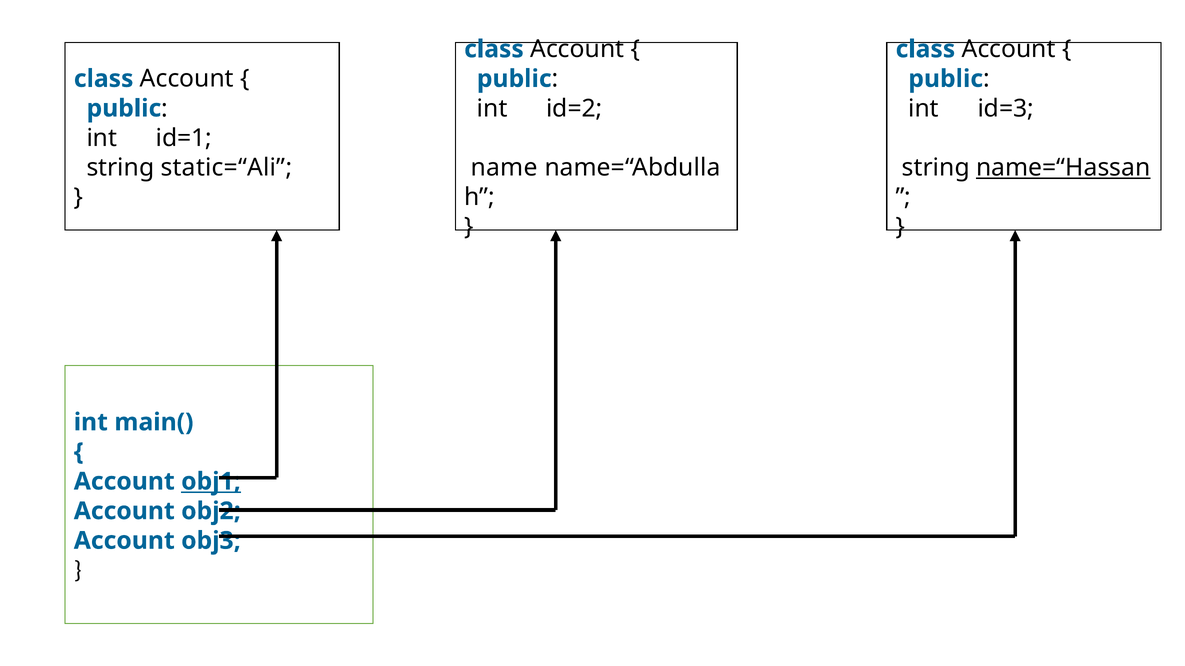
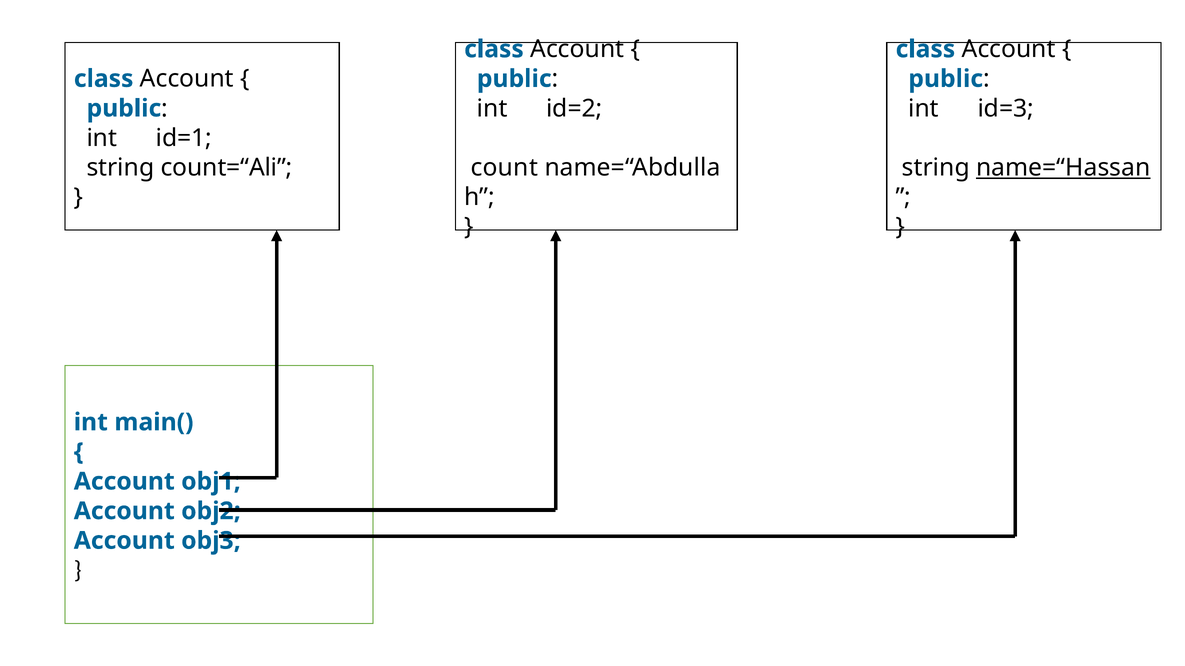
static=“Ali: static=“Ali -> count=“Ali
name: name -> count
obj1 underline: present -> none
